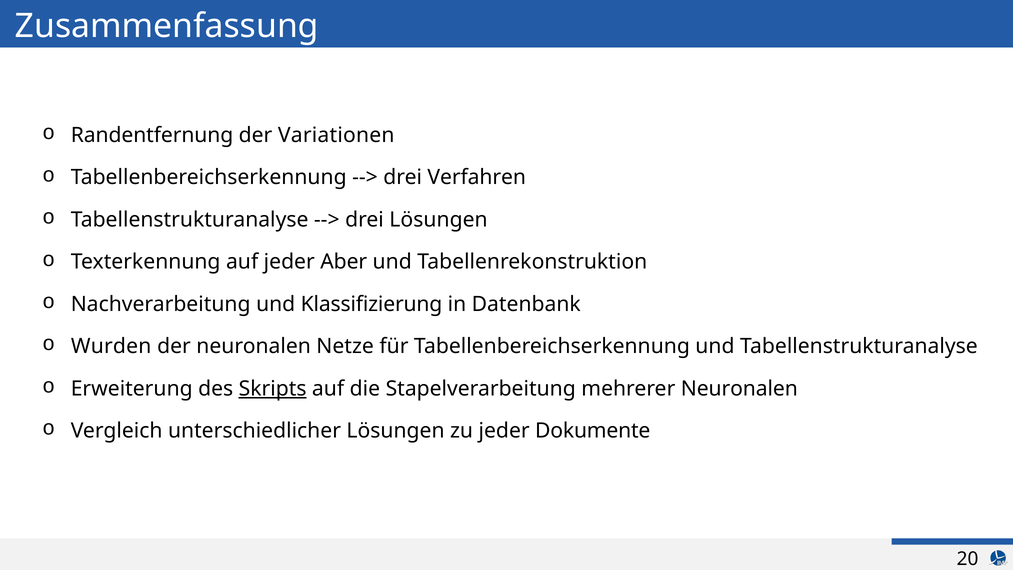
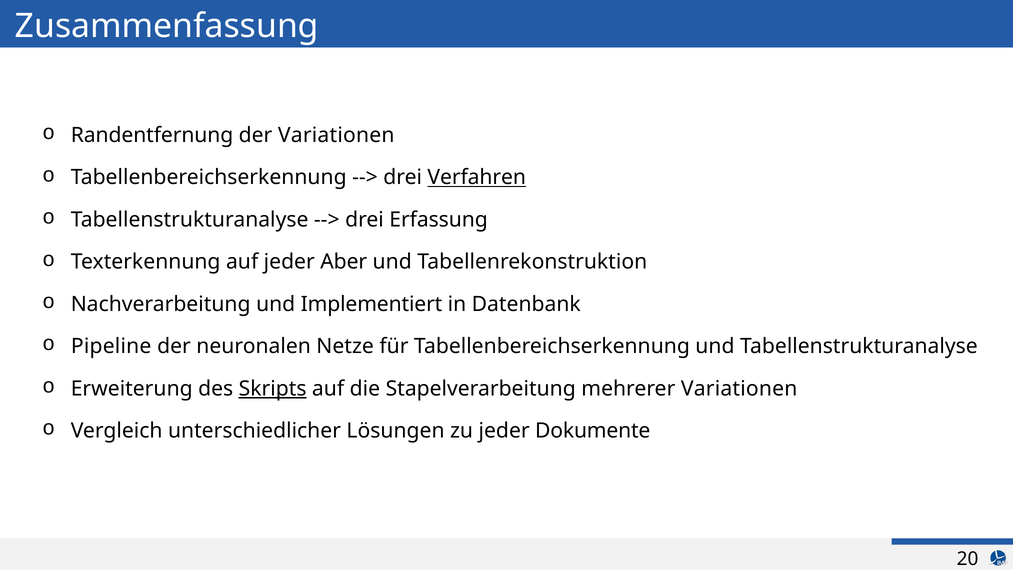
Verfahren underline: none -> present
drei Lösungen: Lösungen -> Erfassung
Klassifizierung: Klassifizierung -> Implementiert
Wurden: Wurden -> Pipeline
mehrerer Neuronalen: Neuronalen -> Variationen
